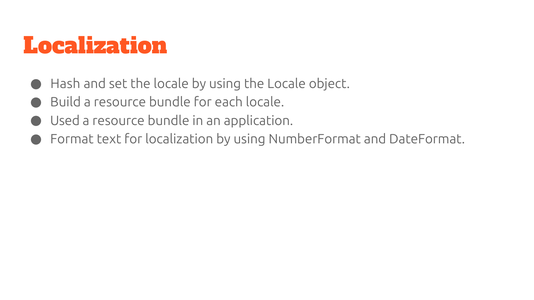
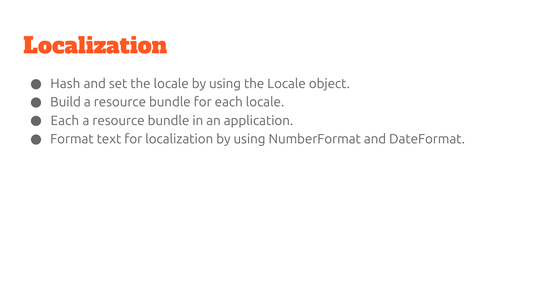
Used at (65, 121): Used -> Each
